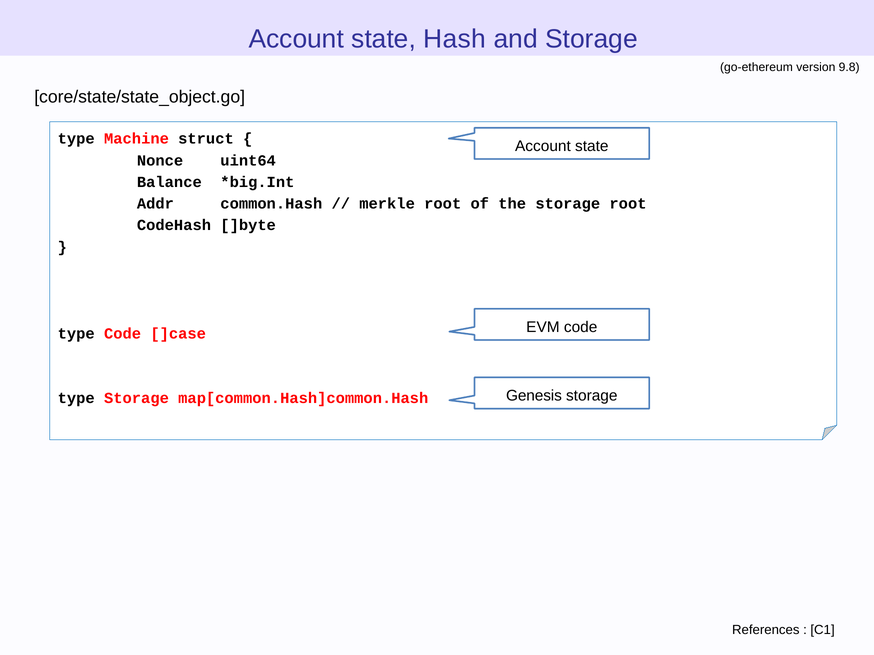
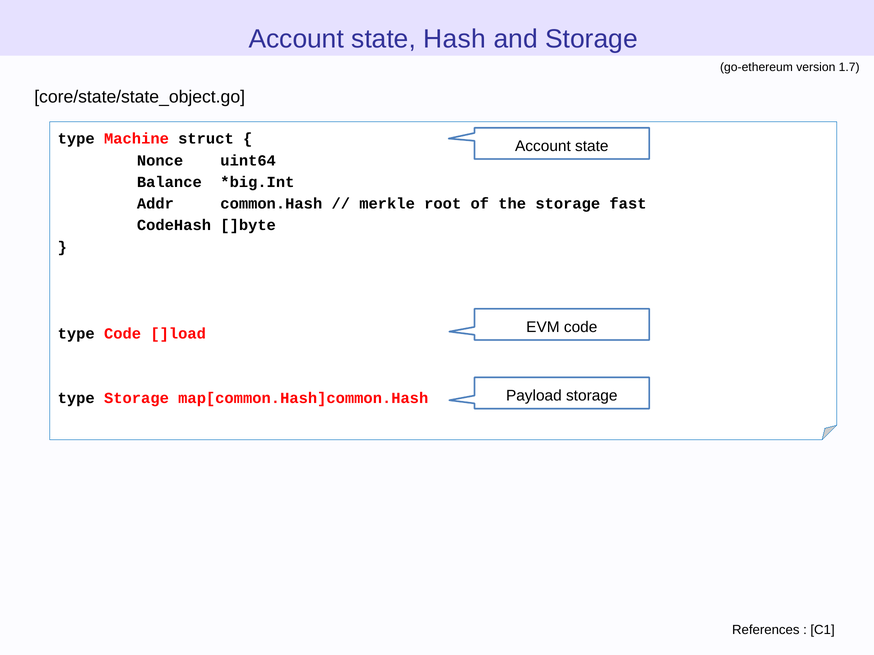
9.8: 9.8 -> 1.7
storage root: root -> fast
]case: ]case -> ]load
Genesis: Genesis -> Payload
